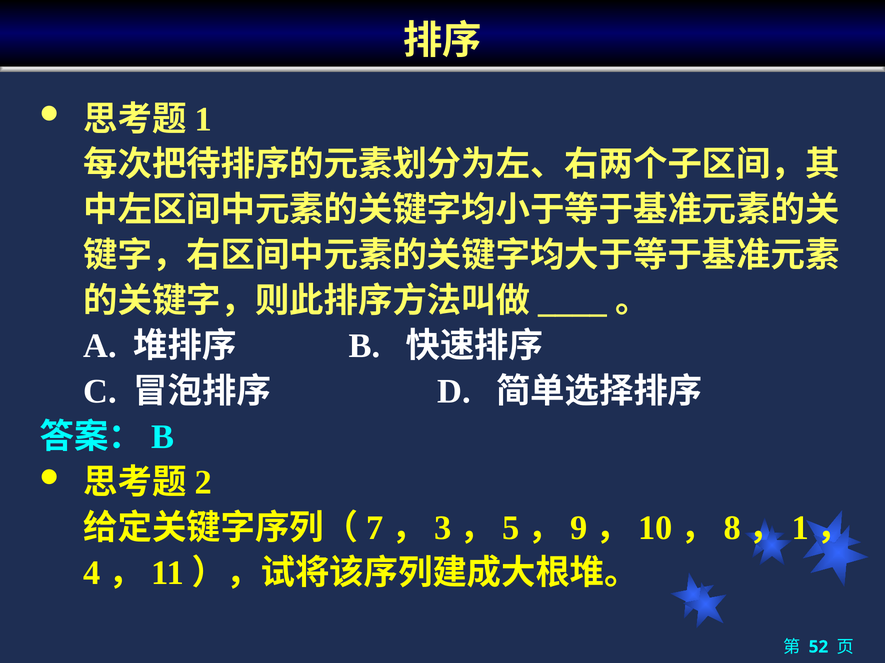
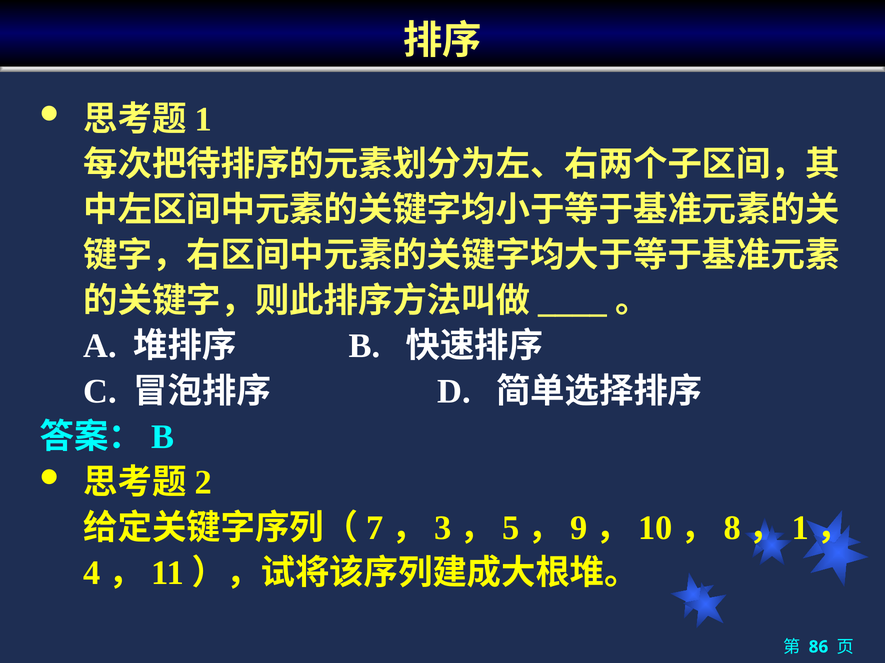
52: 52 -> 86
